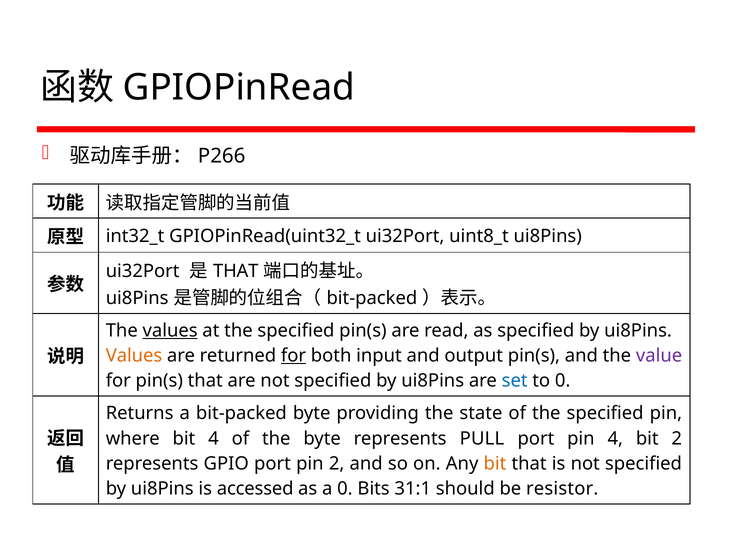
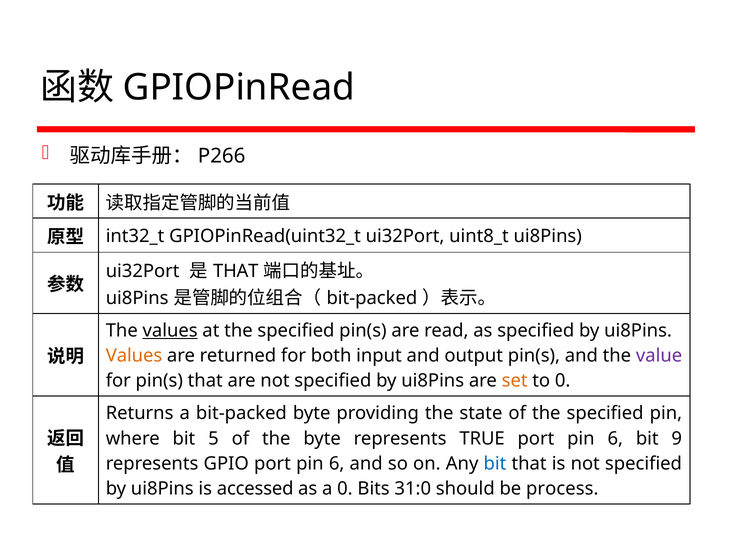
for at (293, 355) underline: present -> none
set colour: blue -> orange
bit 4: 4 -> 5
PULL: PULL -> TRUE
4 at (615, 438): 4 -> 6
bit 2: 2 -> 9
GPIO port pin 2: 2 -> 6
bit at (495, 463) colour: orange -> blue
31:1: 31:1 -> 31:0
resistor: resistor -> process
